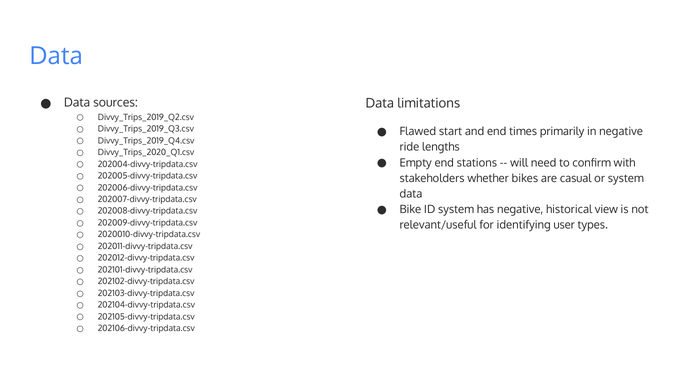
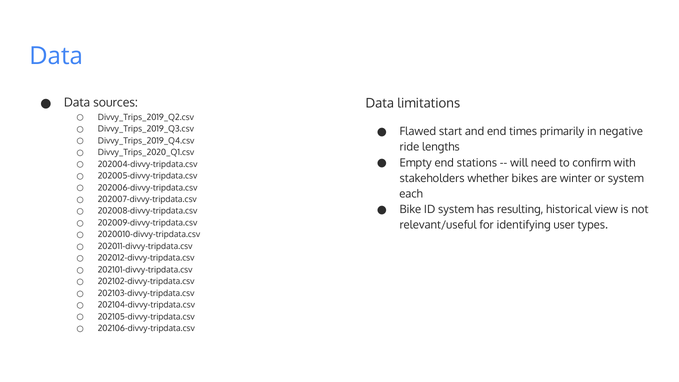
casual: casual -> winter
data at (411, 194): data -> each
has negative: negative -> resulting
